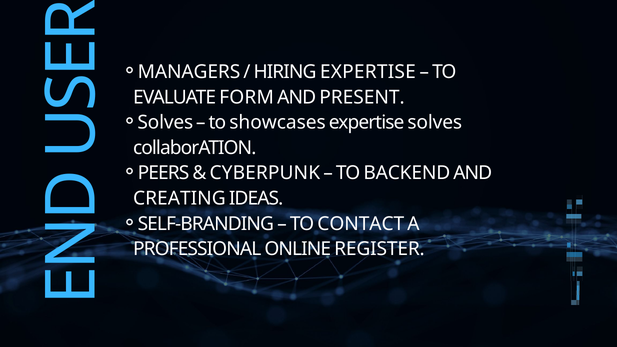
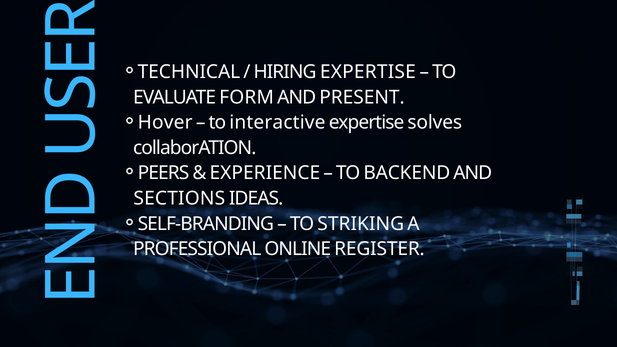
MANAGERS: MANAGERS -> TECHNICAL
Solves at (165, 123): Solves -> Hover
showcases: showcases -> interactive
CYBERPUNK: CYBERPUNK -> EXPERIENCE
CREATING: CREATING -> SECTIONS
CONTACT: CONTACT -> STRIKING
